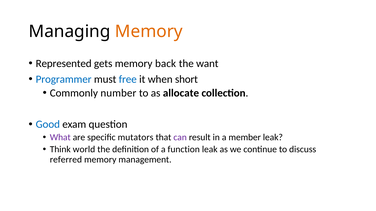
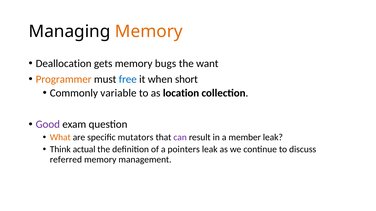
Represented: Represented -> Deallocation
back: back -> bugs
Programmer colour: blue -> orange
number: number -> variable
allocate: allocate -> location
Good colour: blue -> purple
What colour: purple -> orange
world: world -> actual
function: function -> pointers
